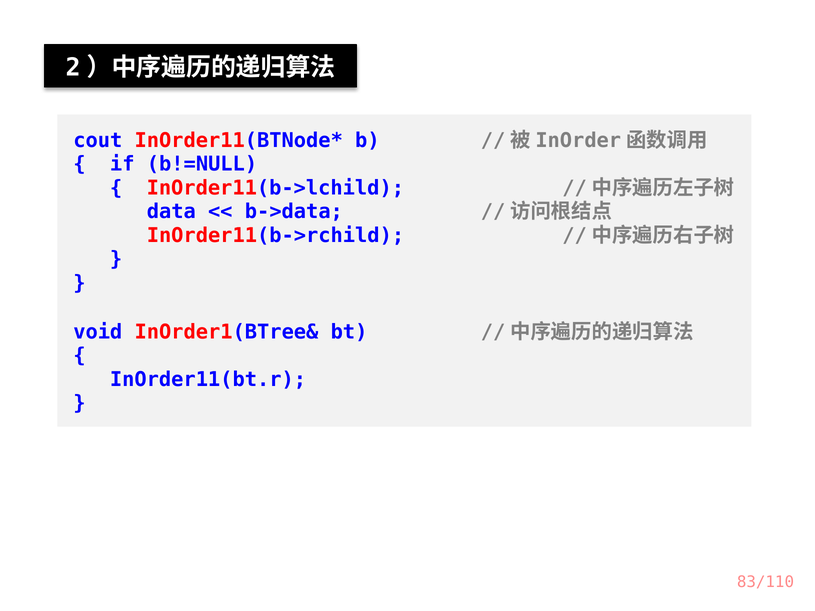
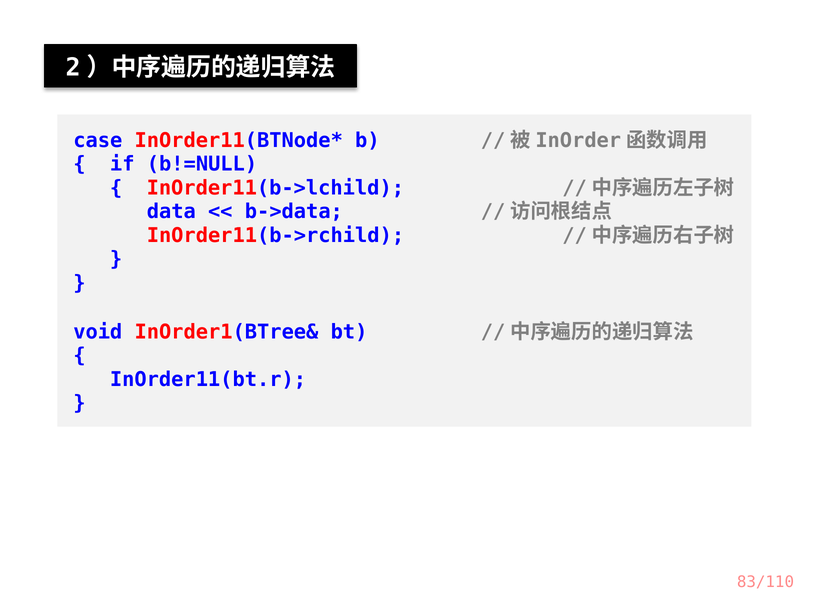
cout: cout -> case
